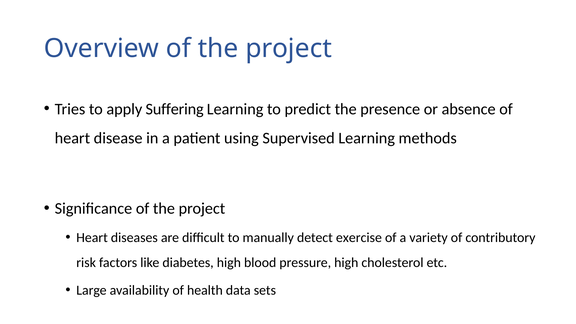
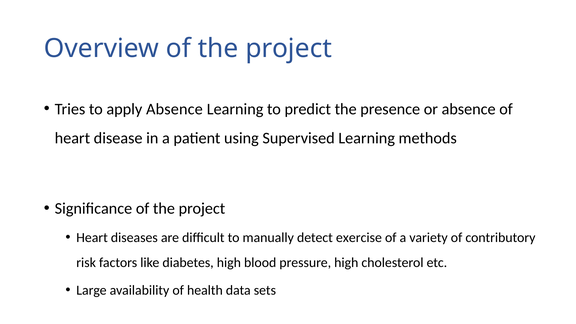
apply Suffering: Suffering -> Absence
